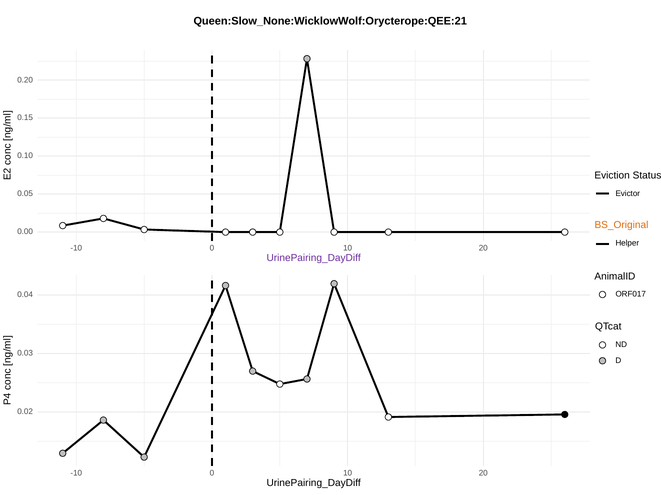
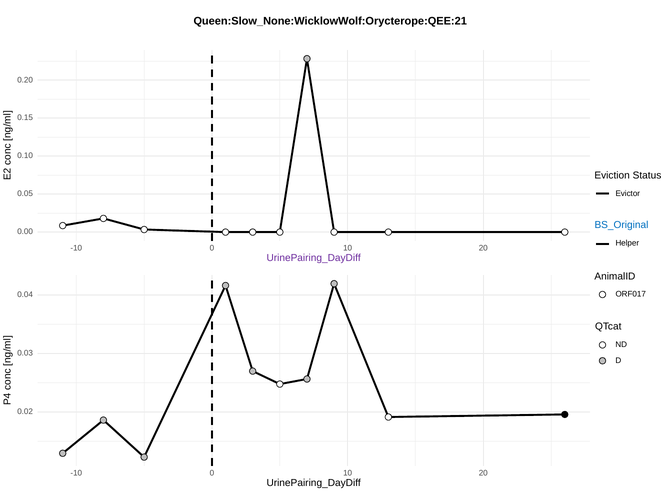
BS_Original colour: orange -> blue
